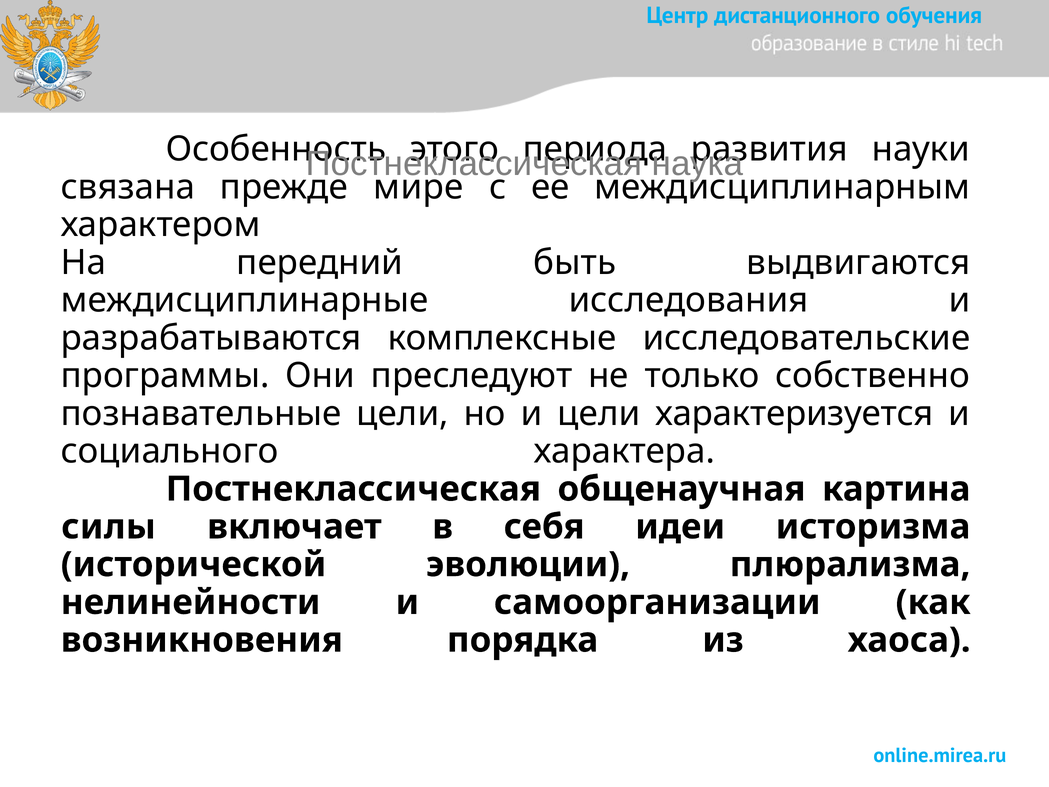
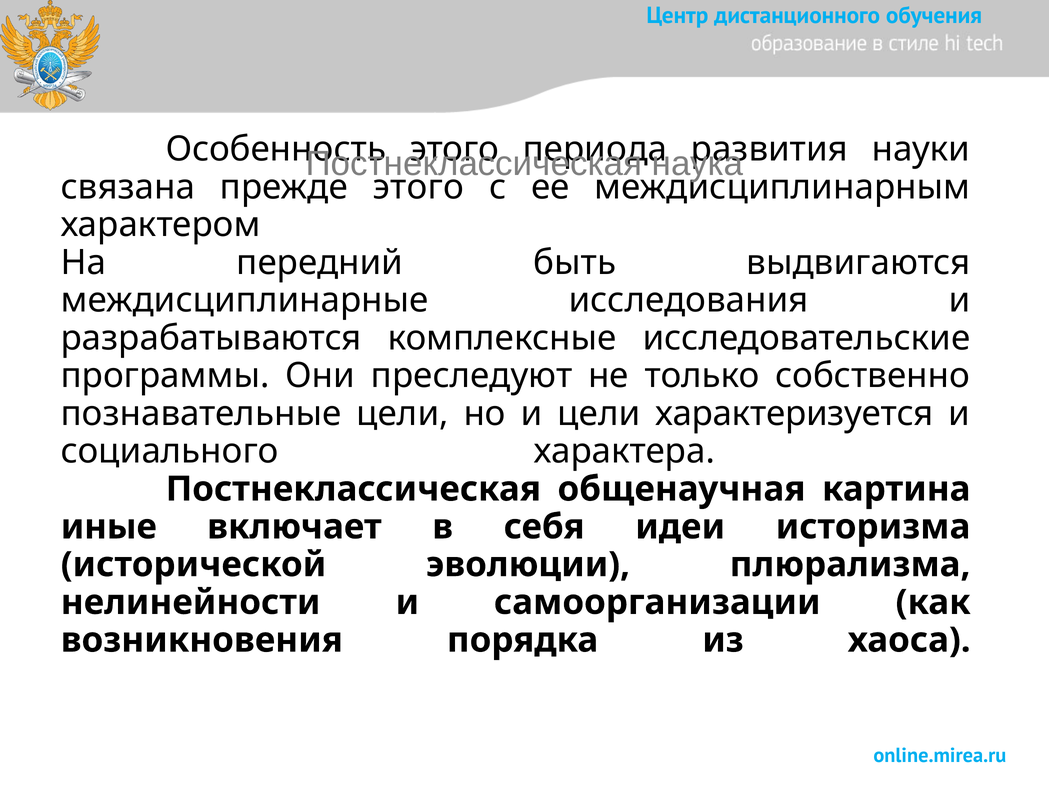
прежде мире: мире -> этого
силы: силы -> иные
